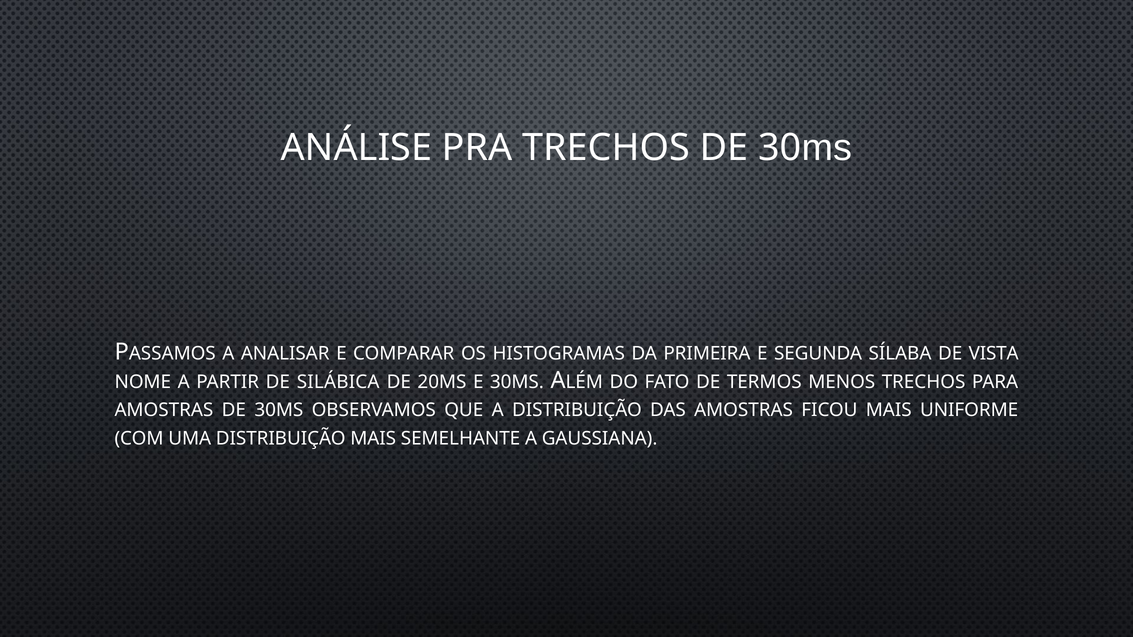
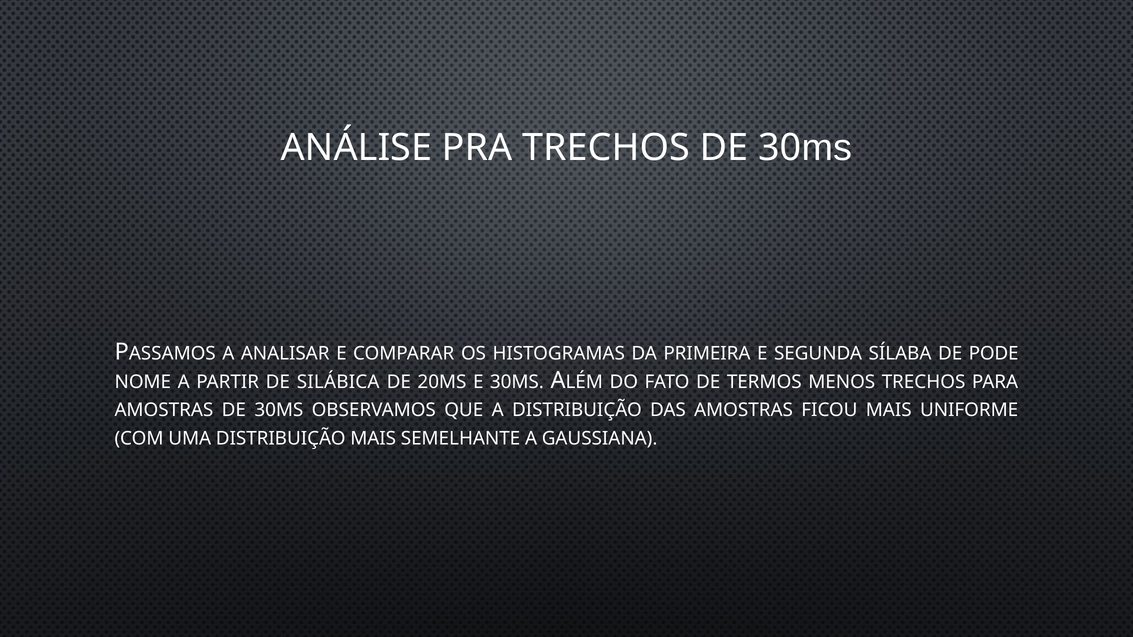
VISTA: VISTA -> PODE
